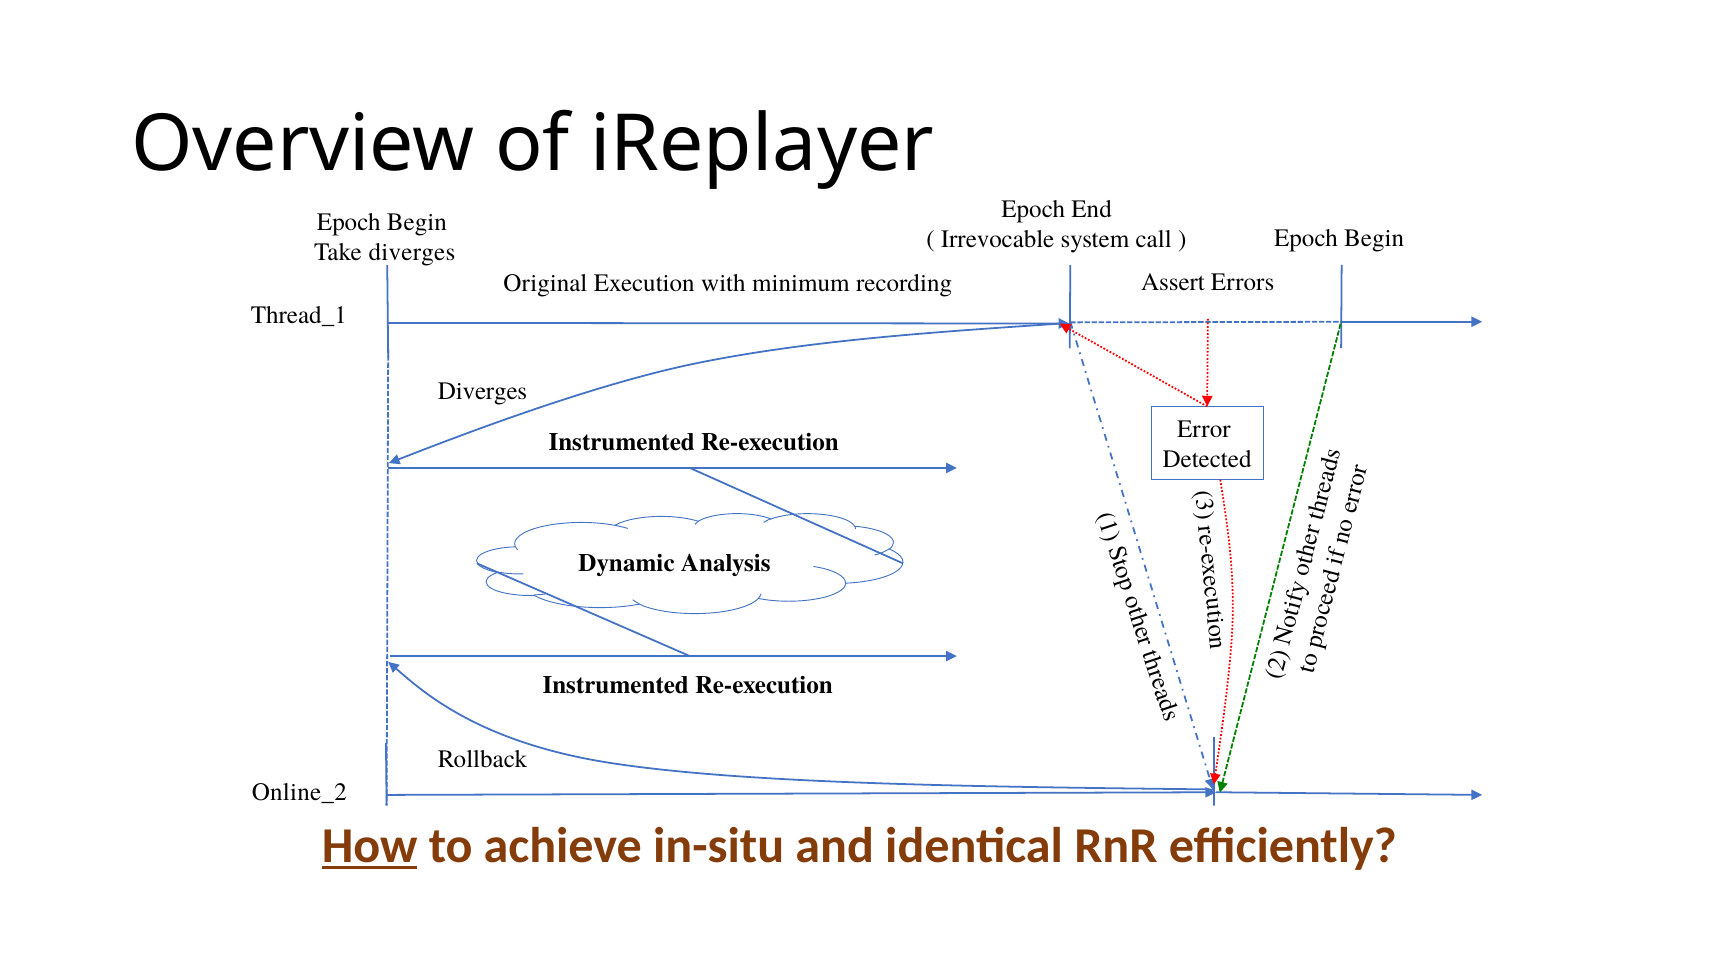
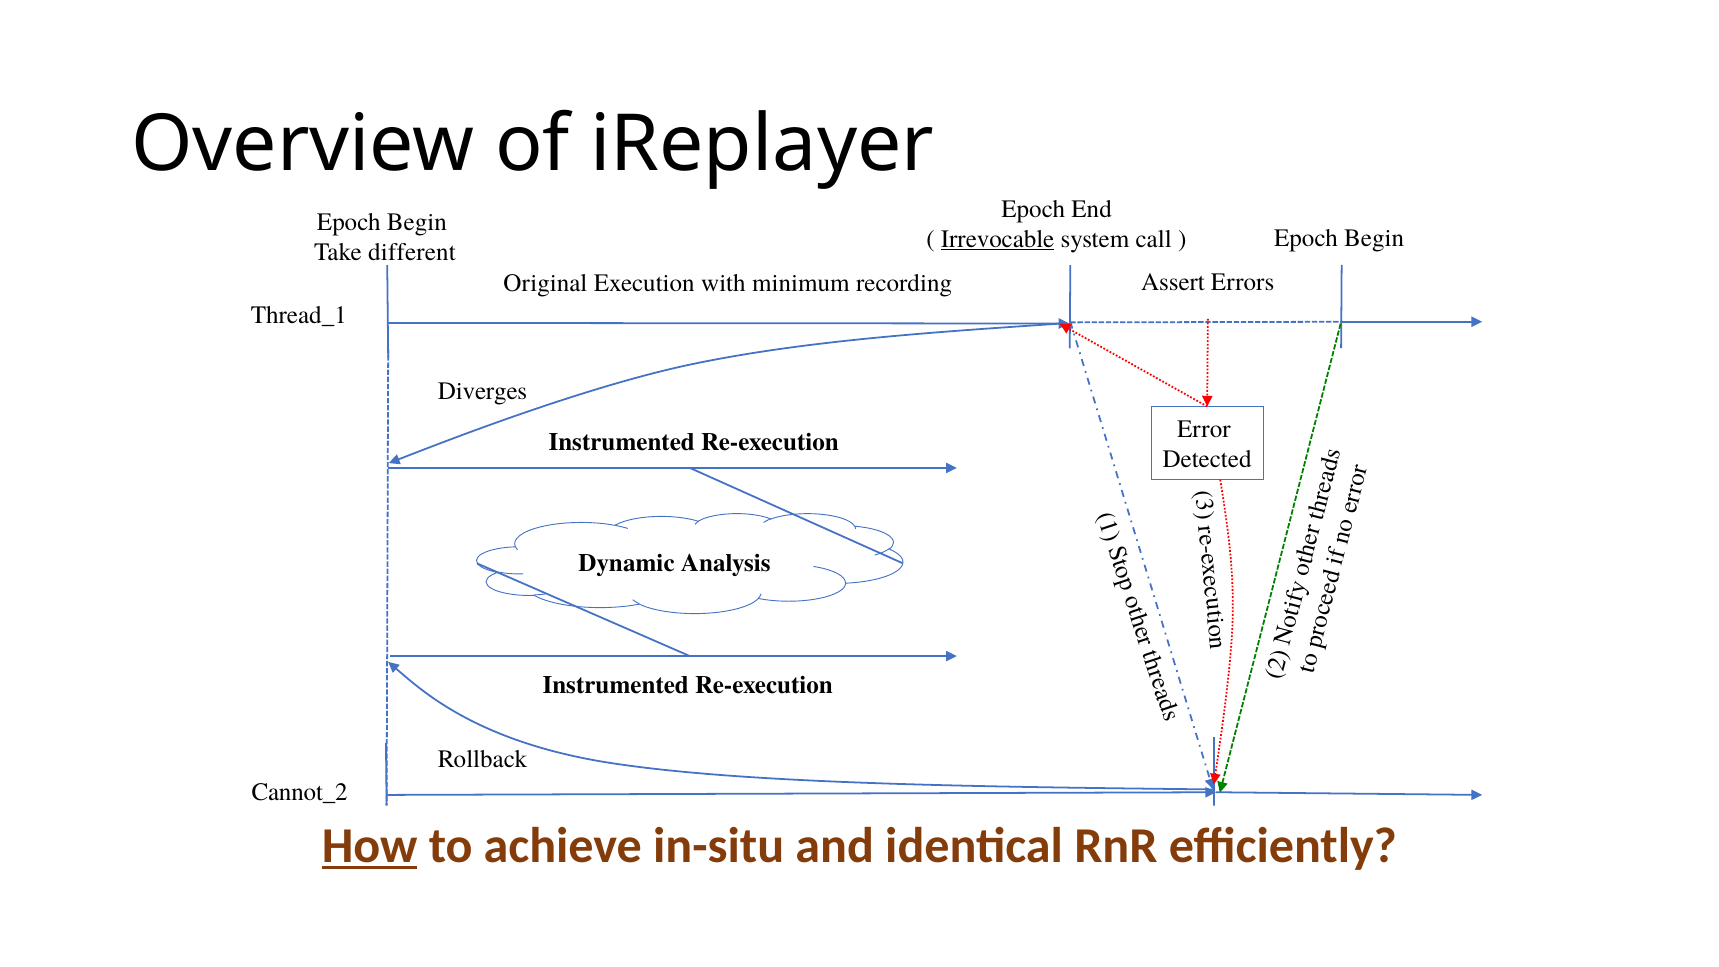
Irrevocable underline: none -> present
Take diverges: diverges -> different
Online_2: Online_2 -> Cannot_2
